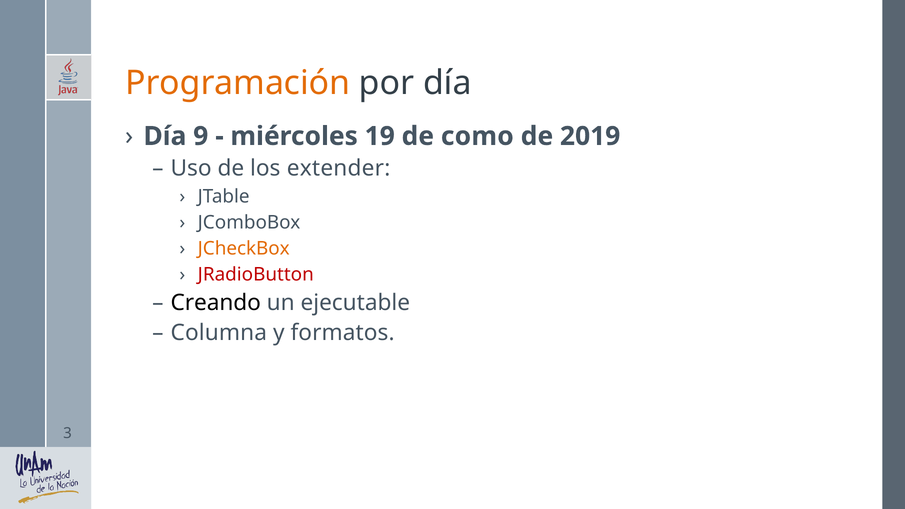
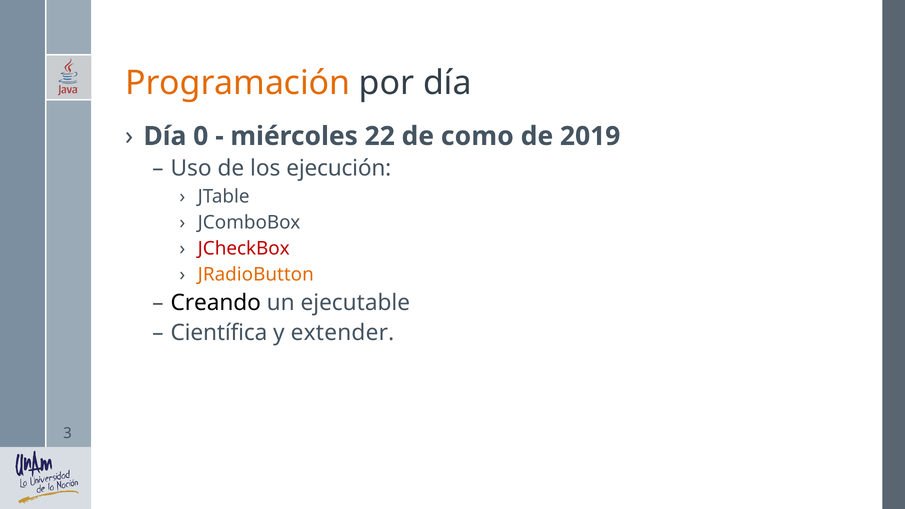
9: 9 -> 0
19: 19 -> 22
extender: extender -> ejecución
JCheckBox colour: orange -> red
JRadioButton colour: red -> orange
Columna: Columna -> Científica
formatos: formatos -> extender
